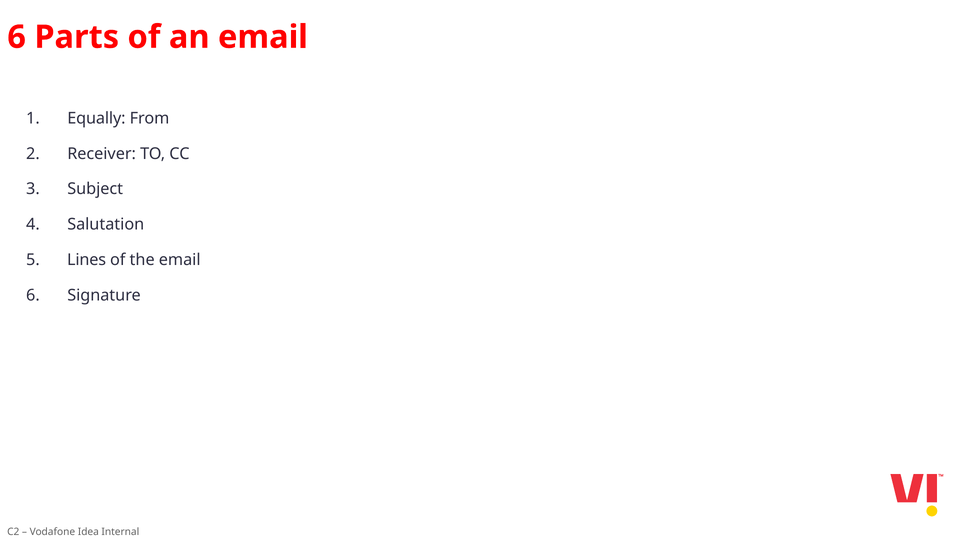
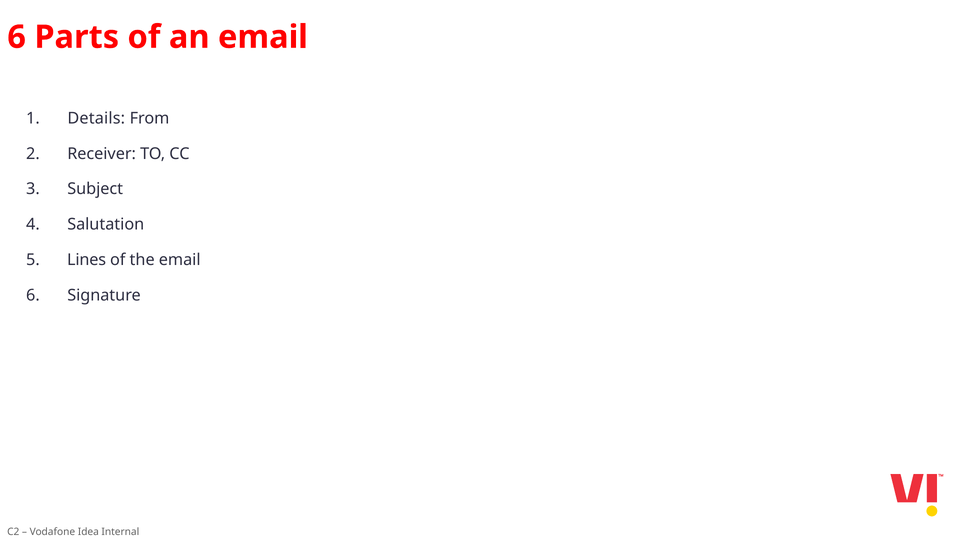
Equally: Equally -> Details
